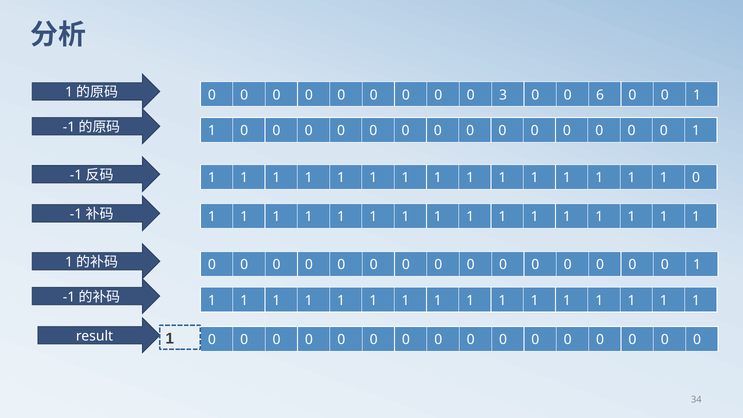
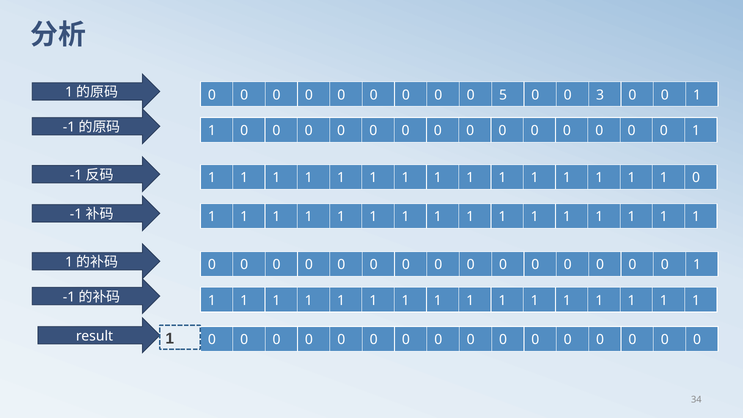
3: 3 -> 5
6: 6 -> 3
